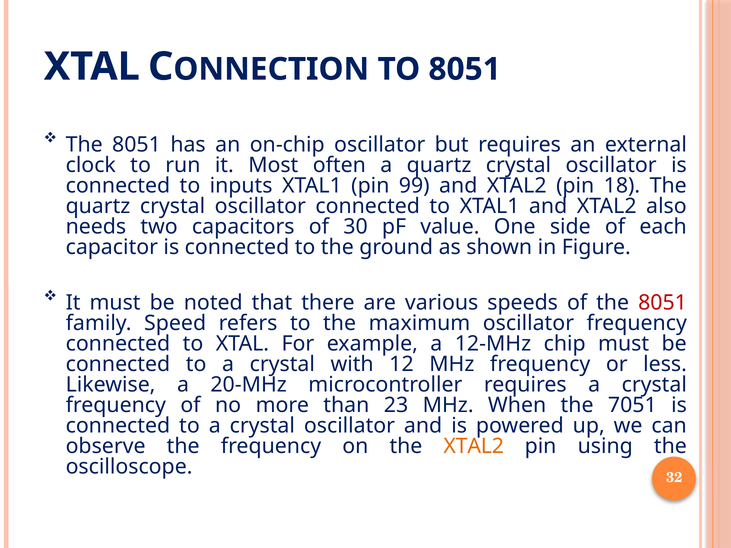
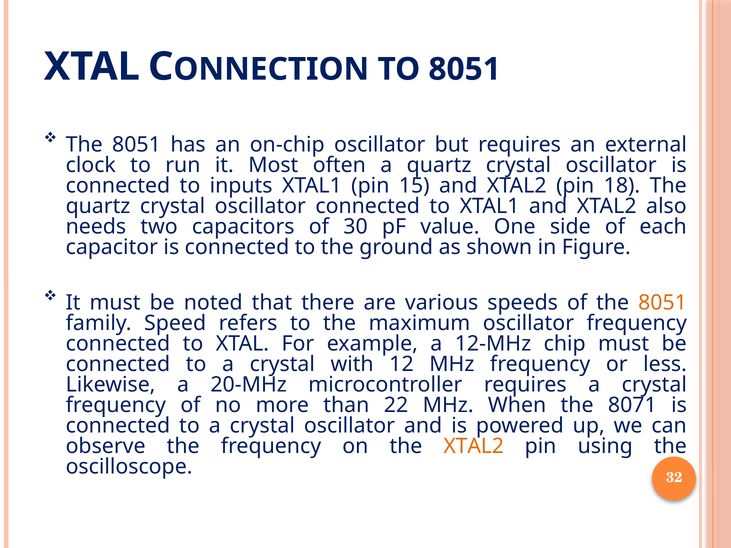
99: 99 -> 15
8051 at (663, 303) colour: red -> orange
23: 23 -> 22
7051: 7051 -> 8071
